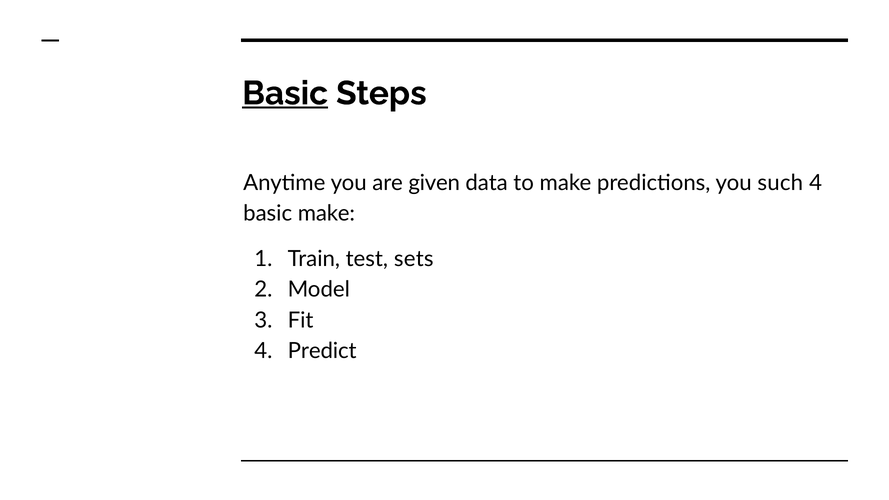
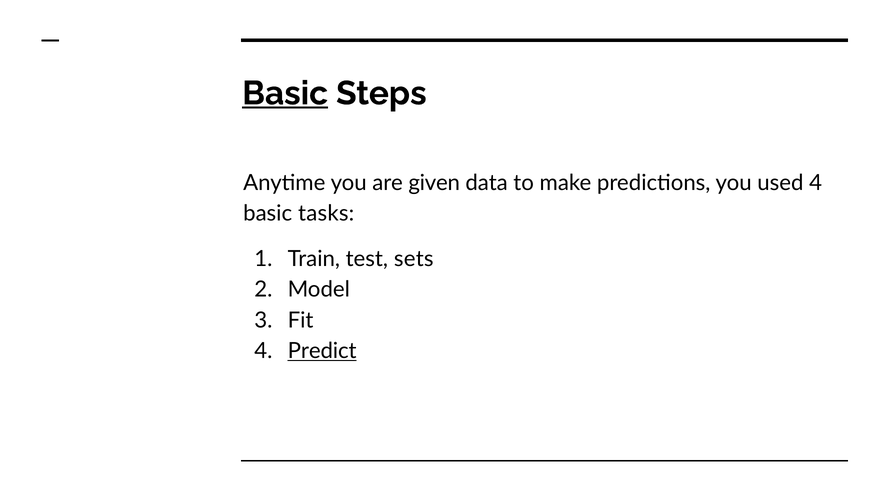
such: such -> used
basic make: make -> tasks
Predict underline: none -> present
